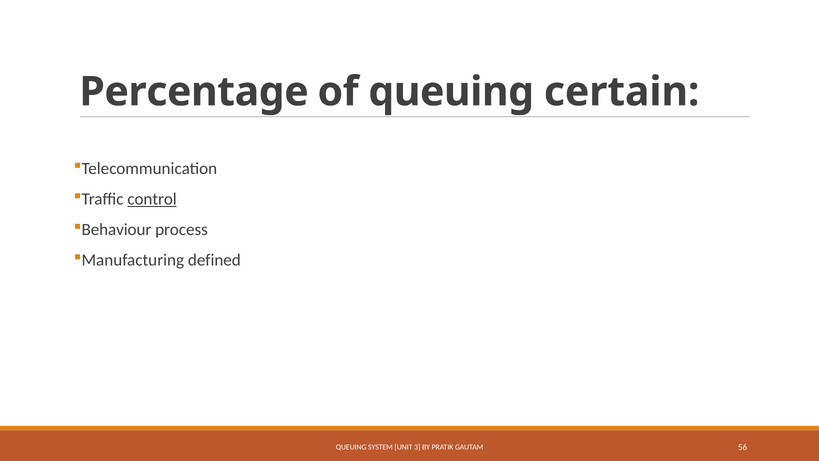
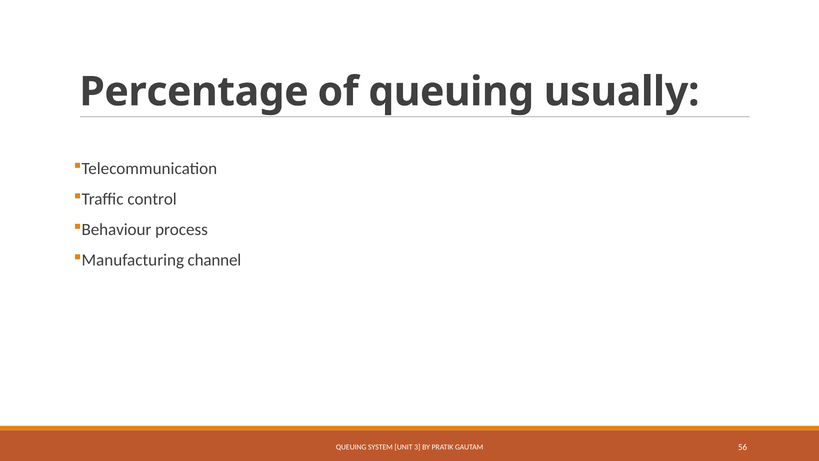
certain: certain -> usually
control underline: present -> none
defined: defined -> channel
